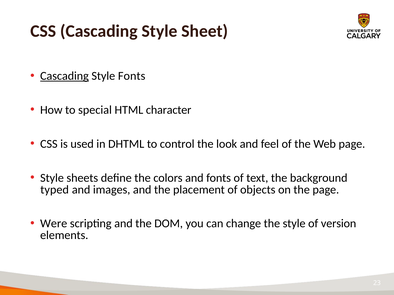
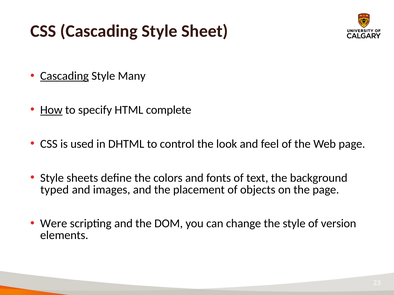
Style Fonts: Fonts -> Many
How underline: none -> present
special: special -> specify
character: character -> complete
